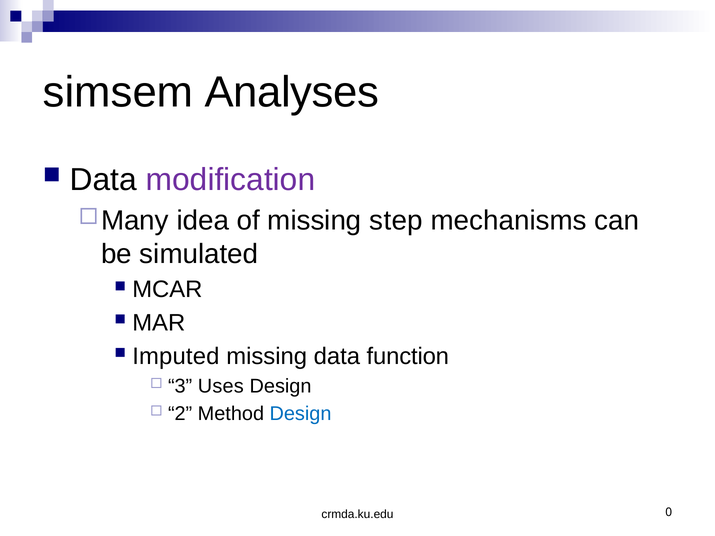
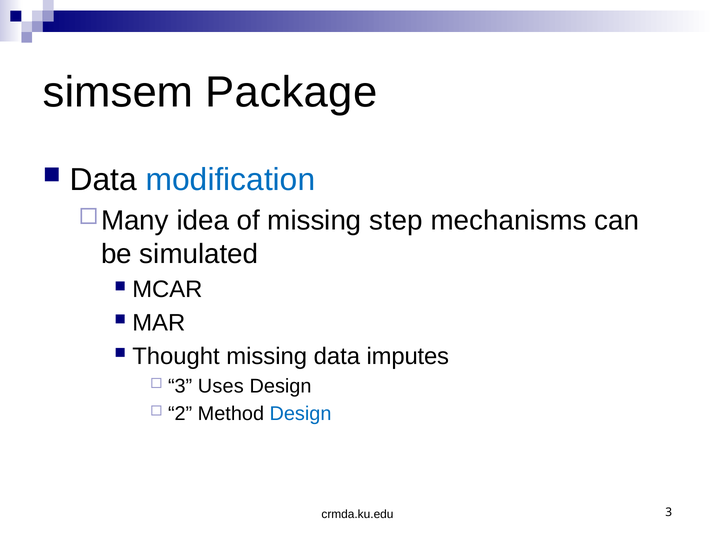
Analyses: Analyses -> Package
modification colour: purple -> blue
Imputed: Imputed -> Thought
function: function -> imputes
crmda.ku.edu 0: 0 -> 3
